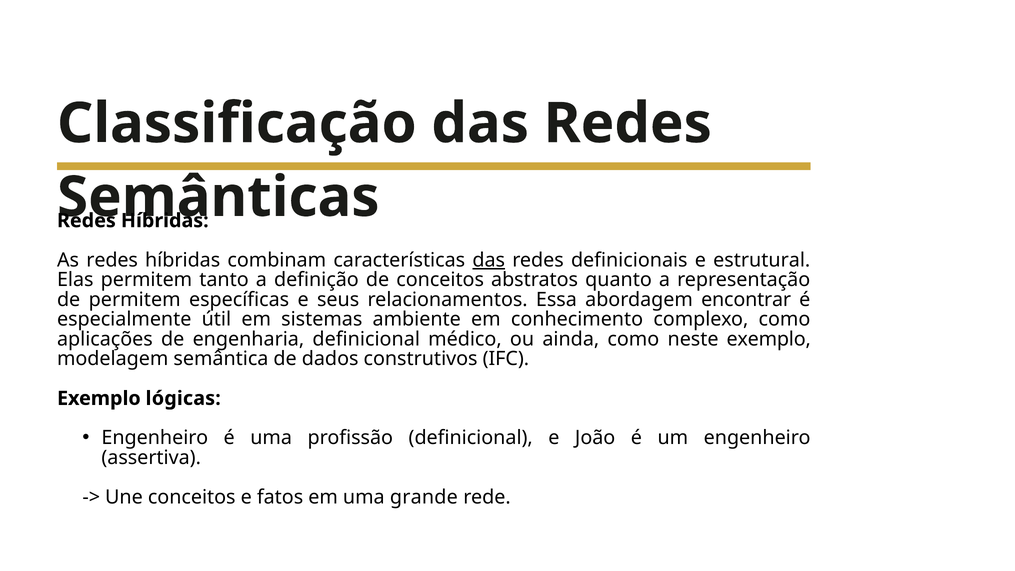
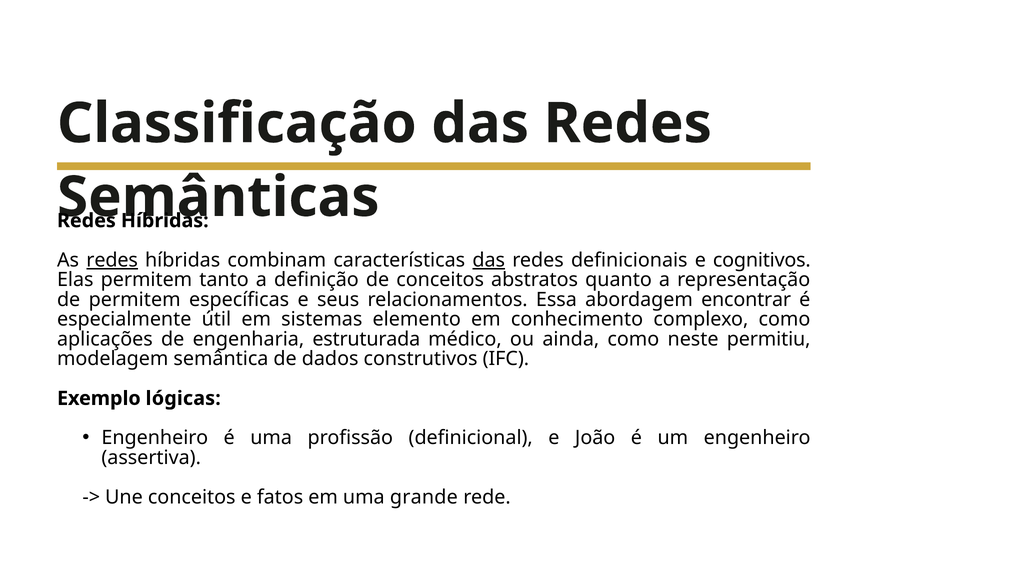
redes at (112, 260) underline: none -> present
estrutural: estrutural -> cognitivos
ambiente: ambiente -> elemento
engenharia definicional: definicional -> estruturada
neste exemplo: exemplo -> permitiu
